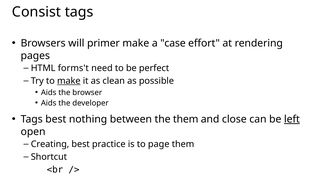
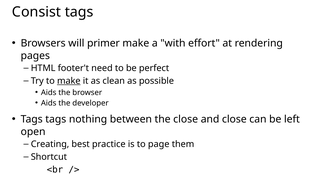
case: case -> with
forms't: forms't -> footer't
Tags best: best -> tags
the them: them -> close
left underline: present -> none
